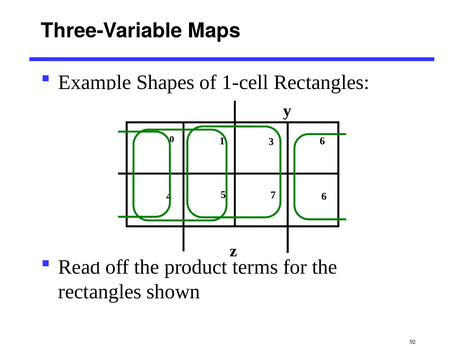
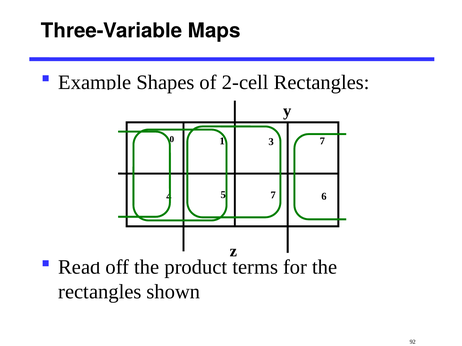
1-cell: 1-cell -> 2-cell
3 6: 6 -> 7
